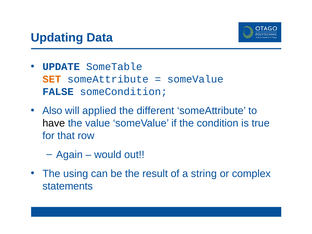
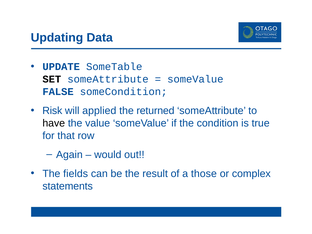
SET colour: orange -> black
Also: Also -> Risk
different: different -> returned
using: using -> fields
string: string -> those
